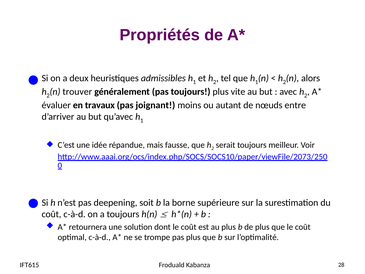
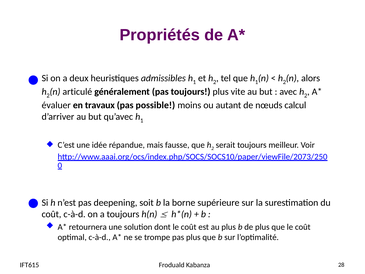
trouver: trouver -> articulé
joignant: joignant -> possible
entre: entre -> calcul
